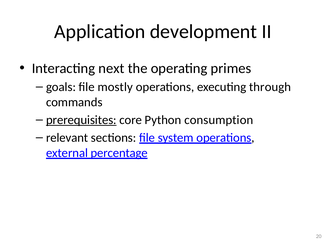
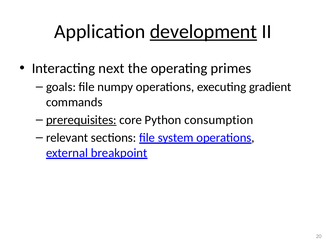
development underline: none -> present
mostly: mostly -> numpy
through: through -> gradient
percentage: percentage -> breakpoint
